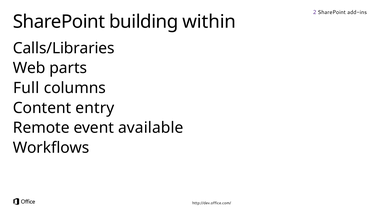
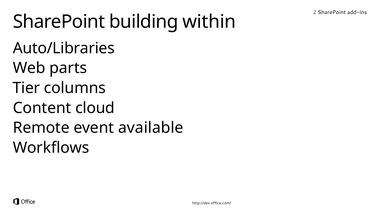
Calls/Libraries: Calls/Libraries -> Auto/Libraries
Full: Full -> Tier
entry: entry -> cloud
